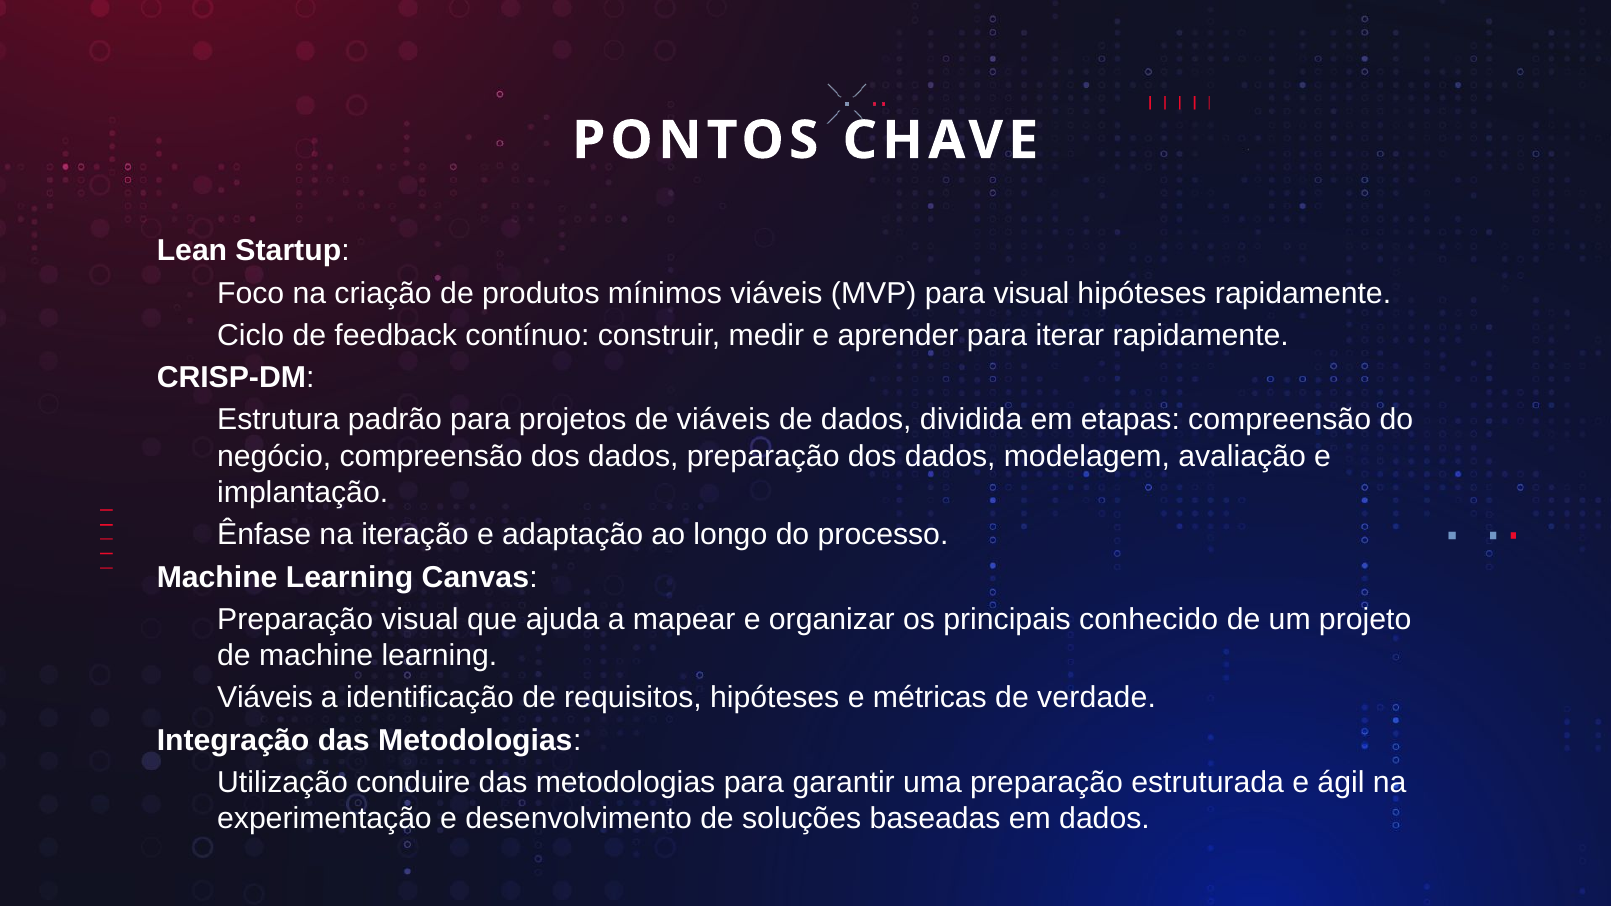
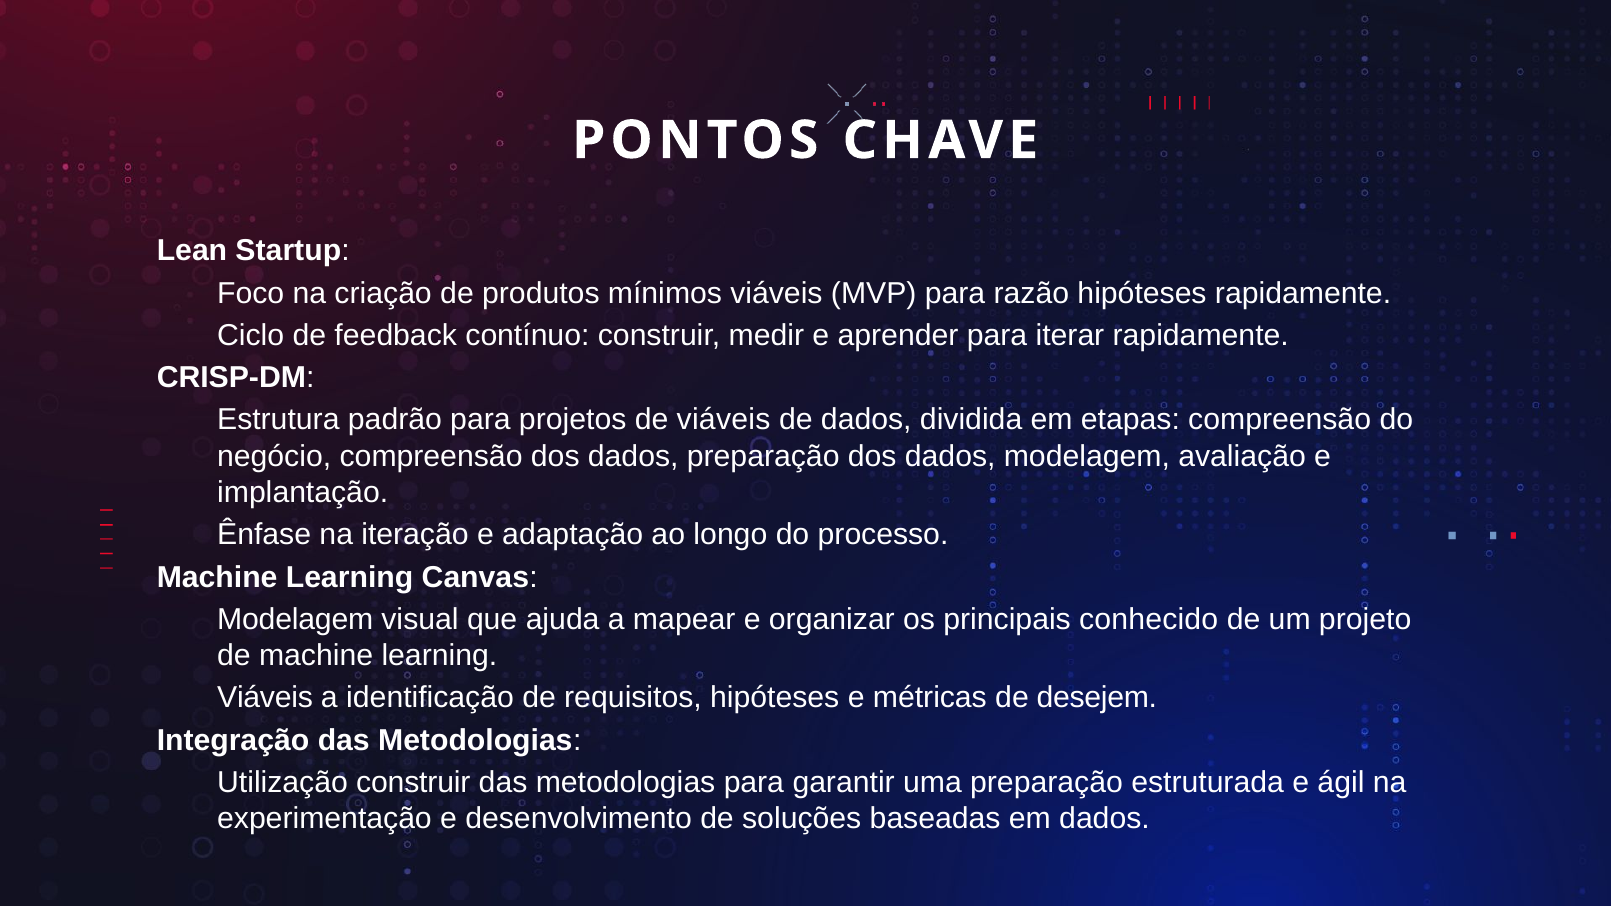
para visual: visual -> razão
Preparação at (295, 619): Preparação -> Modelagem
verdade: verdade -> desejem
Utilização conduire: conduire -> construir
